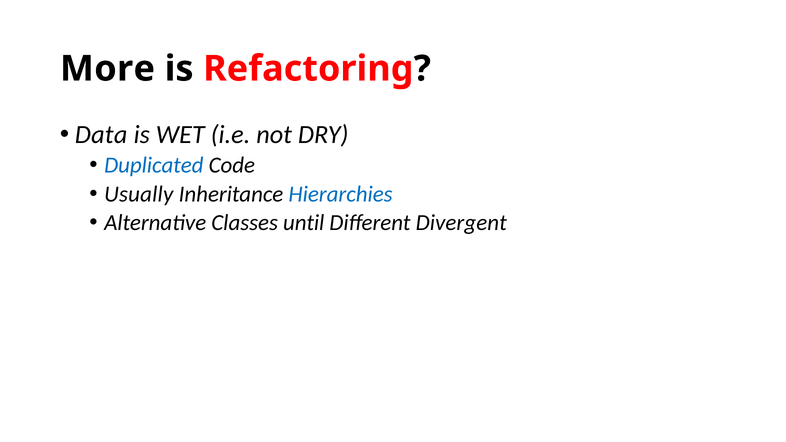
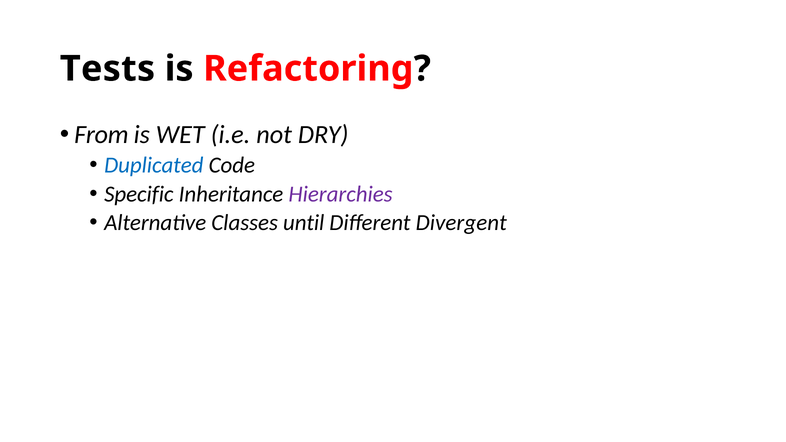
More: More -> Tests
Data: Data -> From
Usually: Usually -> Specific
Hierarchies colour: blue -> purple
